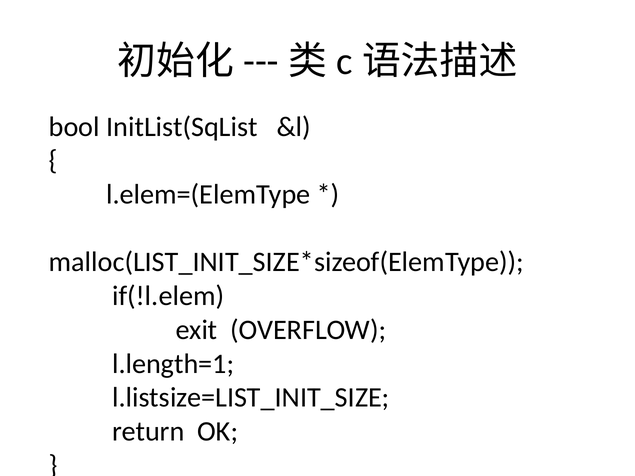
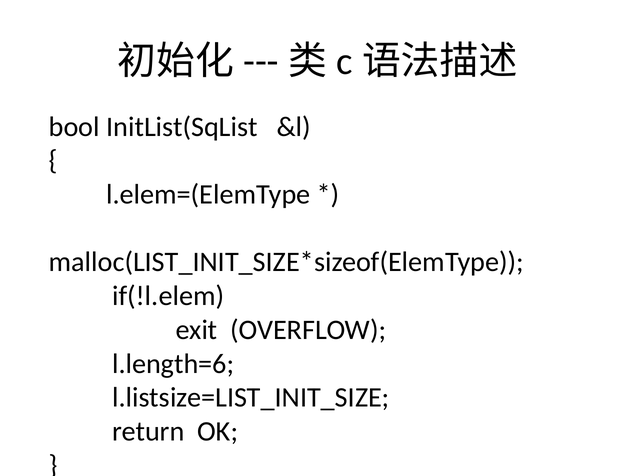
l.length=1: l.length=1 -> l.length=6
